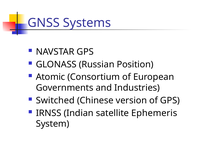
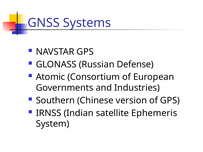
Position: Position -> Defense
Switched: Switched -> Southern
